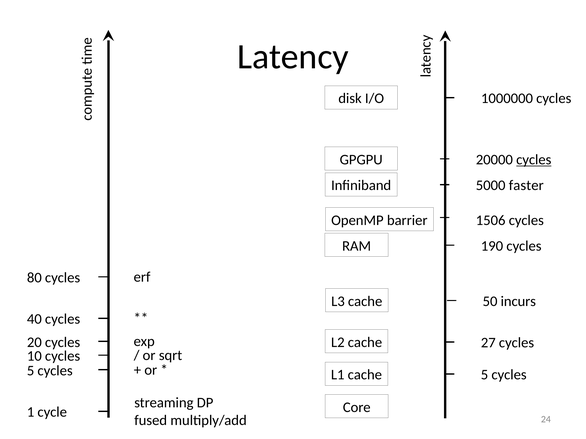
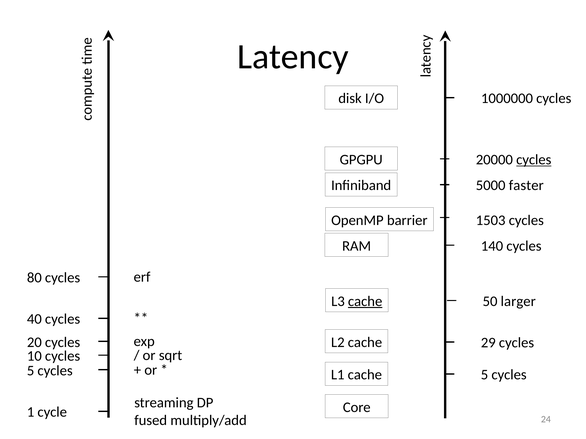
1506: 1506 -> 1503
190: 190 -> 140
cache at (365, 302) underline: none -> present
incurs: incurs -> larger
27: 27 -> 29
